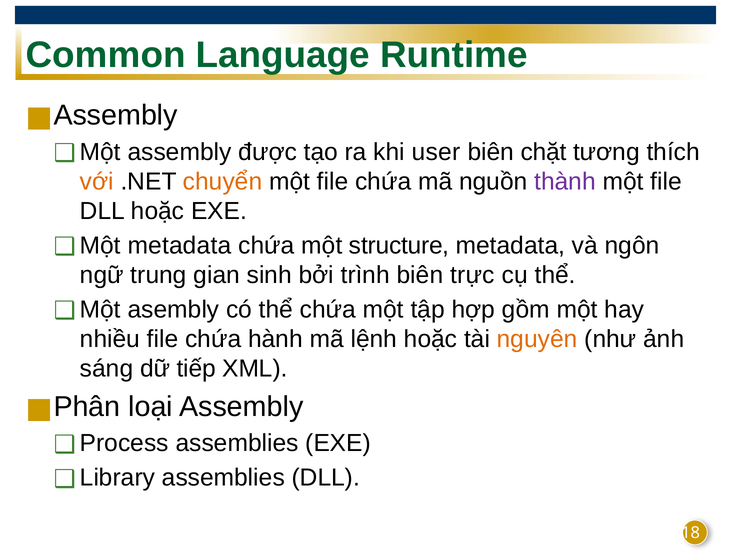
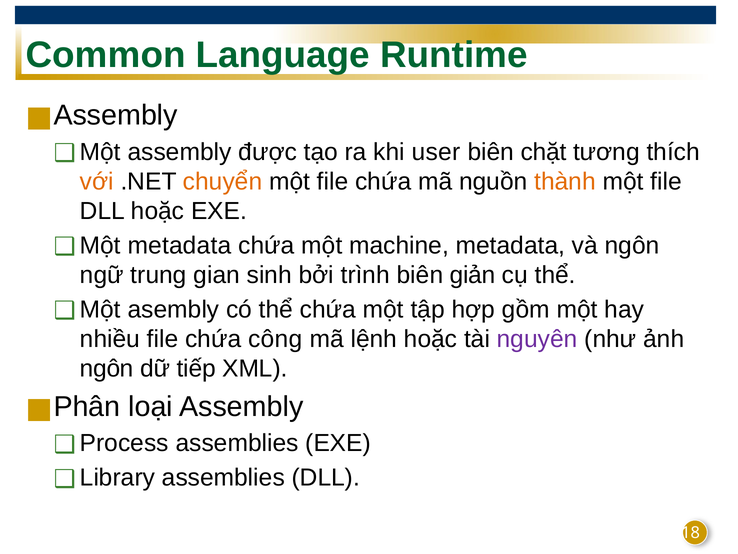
thành colour: purple -> orange
structure: structure -> machine
trực: trực -> giản
hành: hành -> công
nguyên colour: orange -> purple
sáng at (107, 368): sáng -> ngôn
